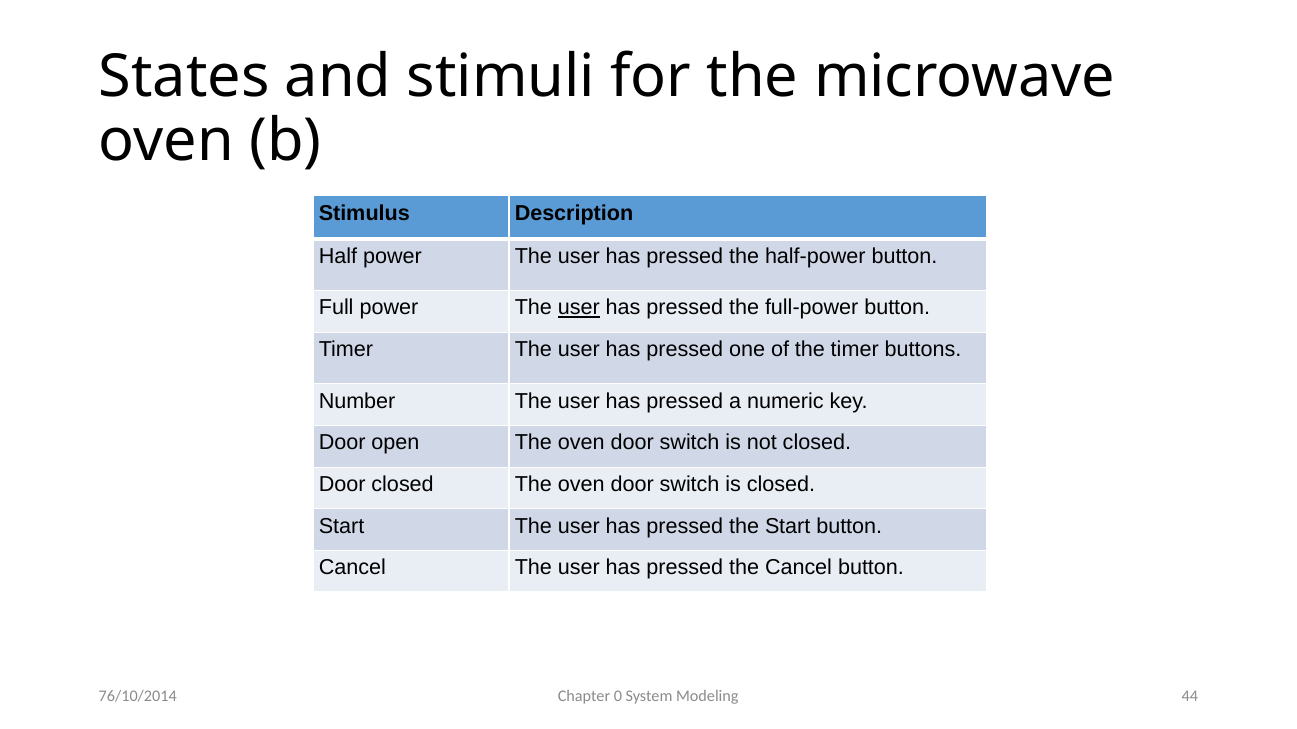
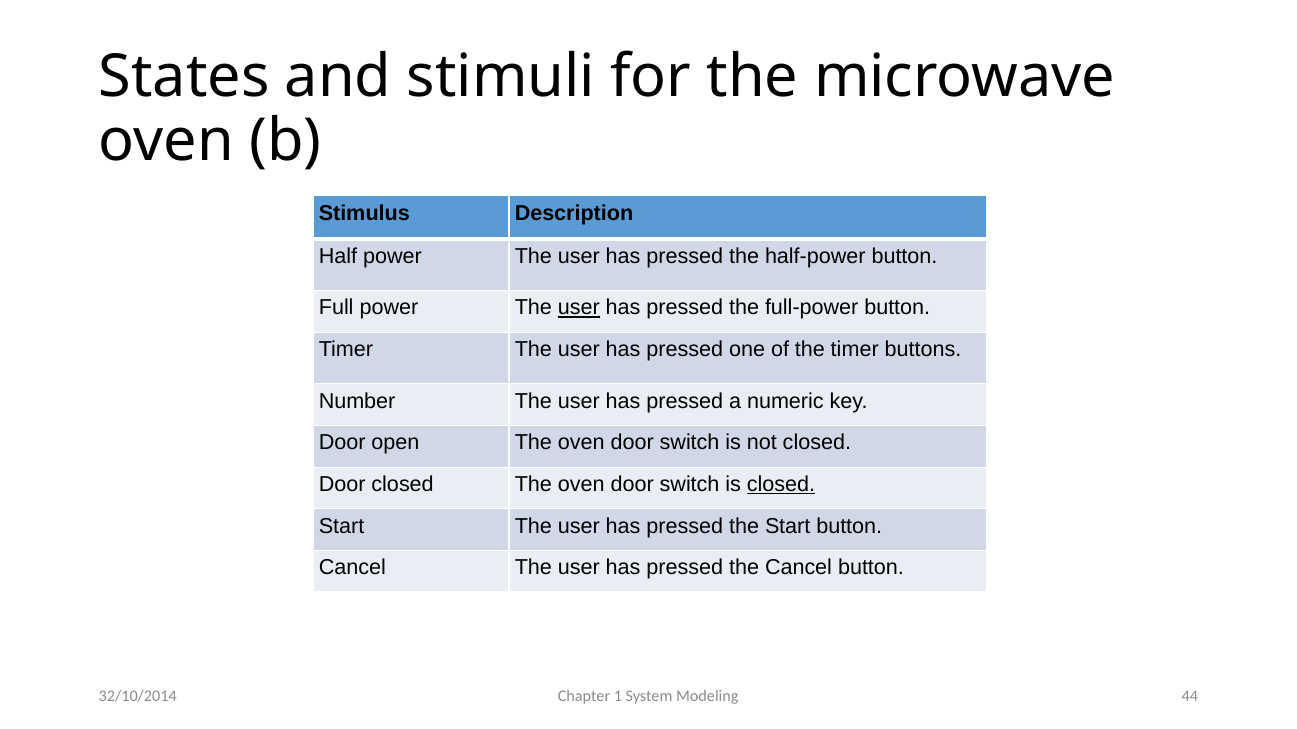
closed at (781, 485) underline: none -> present
76/10/2014: 76/10/2014 -> 32/10/2014
0: 0 -> 1
